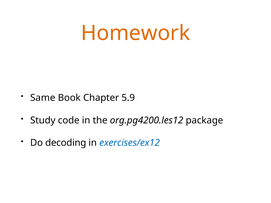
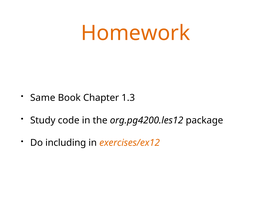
5.9: 5.9 -> 1.3
decoding: decoding -> including
exercises/ex12 colour: blue -> orange
